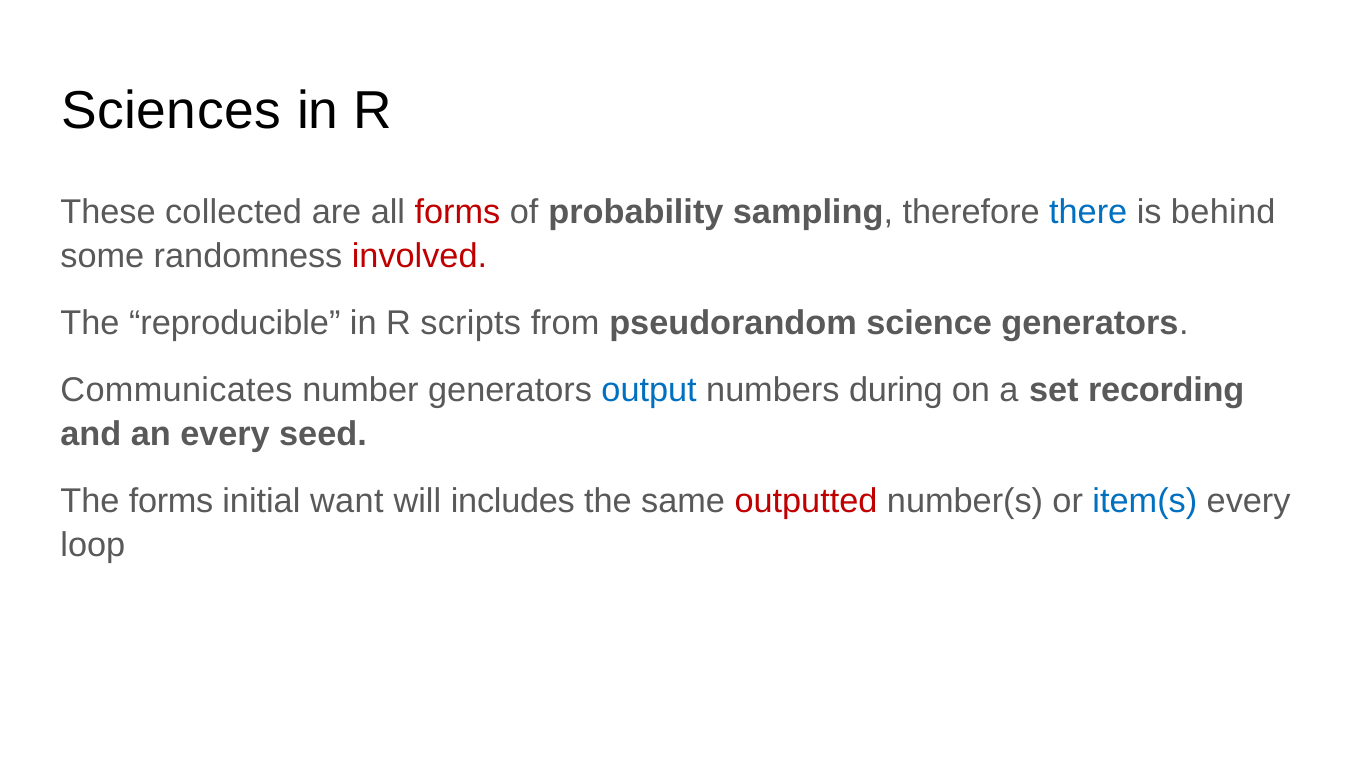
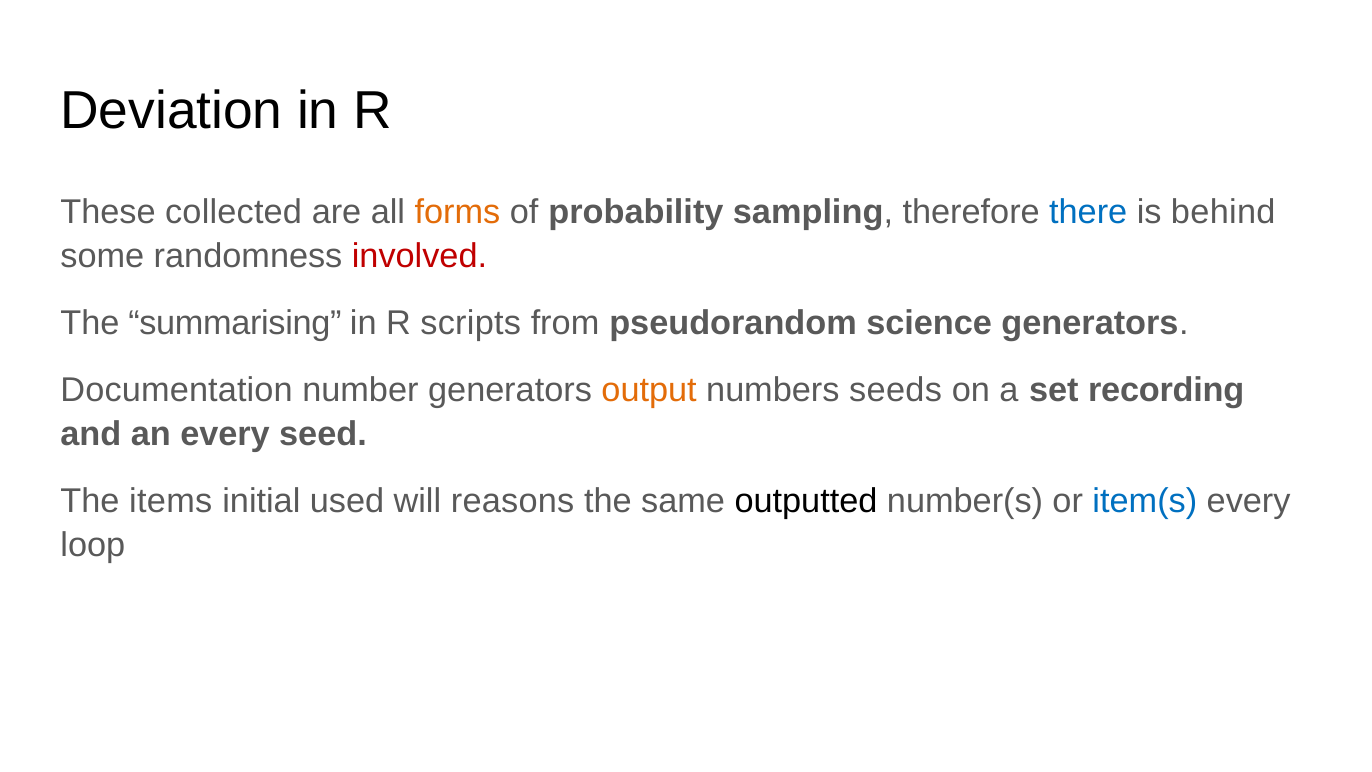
Sciences: Sciences -> Deviation
forms at (457, 212) colour: red -> orange
reproducible: reproducible -> summarising
Communicates: Communicates -> Documentation
output colour: blue -> orange
during: during -> seeds
The forms: forms -> items
want: want -> used
includes: includes -> reasons
outputted colour: red -> black
